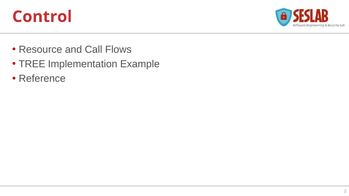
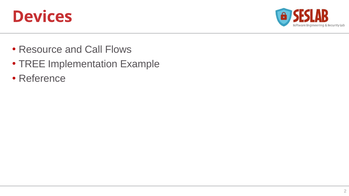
Control: Control -> Devices
